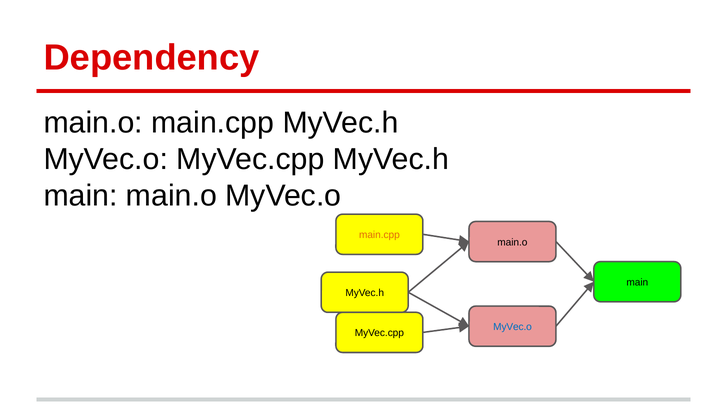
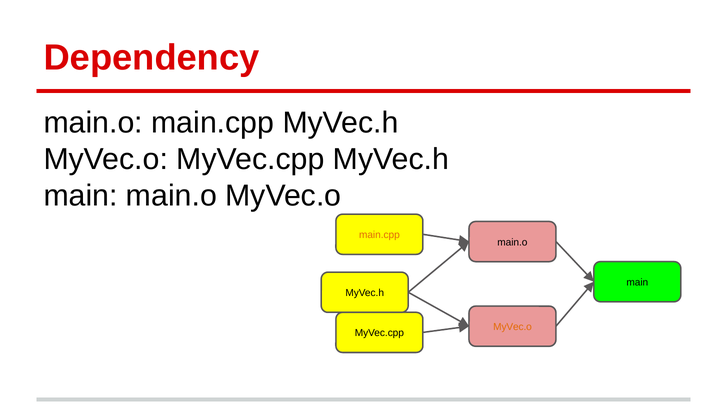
MyVec.o at (513, 327) colour: blue -> orange
